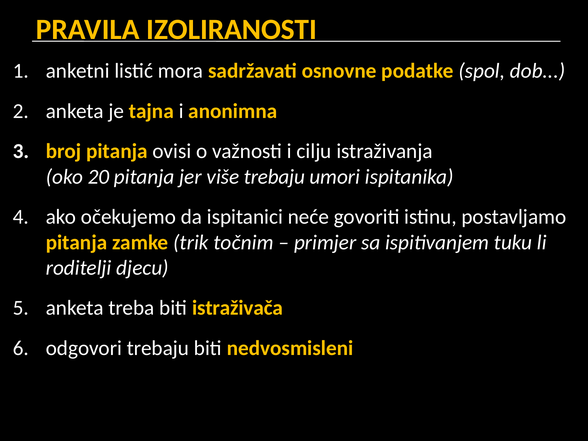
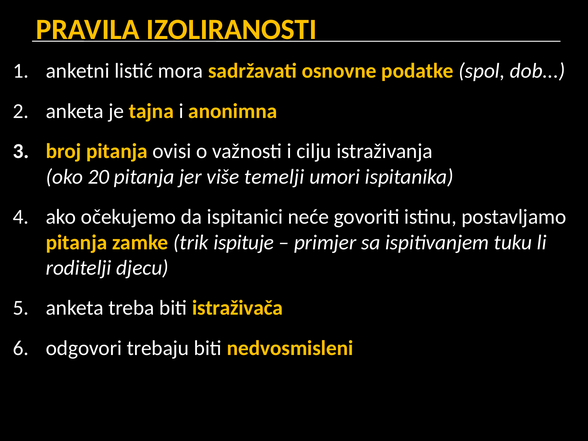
više trebaju: trebaju -> temelji
točnim: točnim -> ispituje
